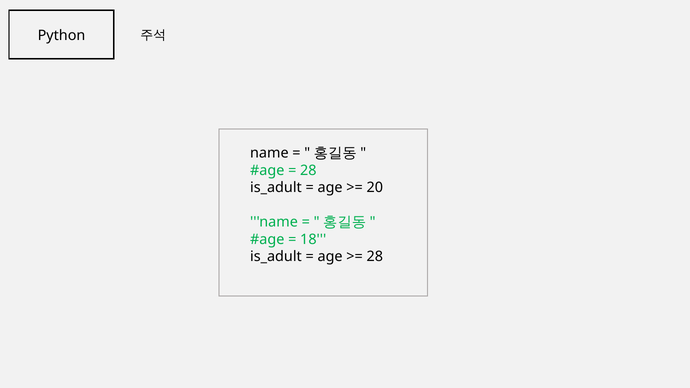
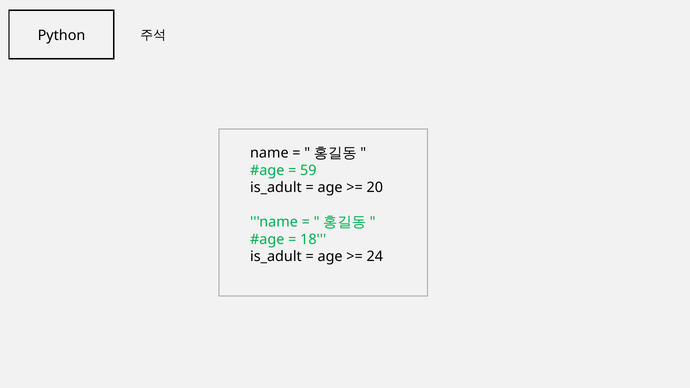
28 at (308, 170): 28 -> 59
28 at (375, 257): 28 -> 24
